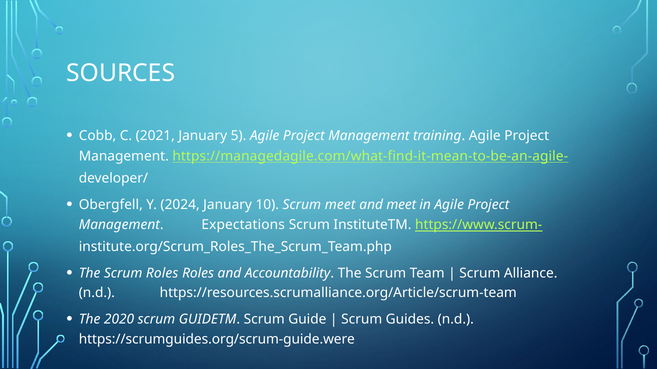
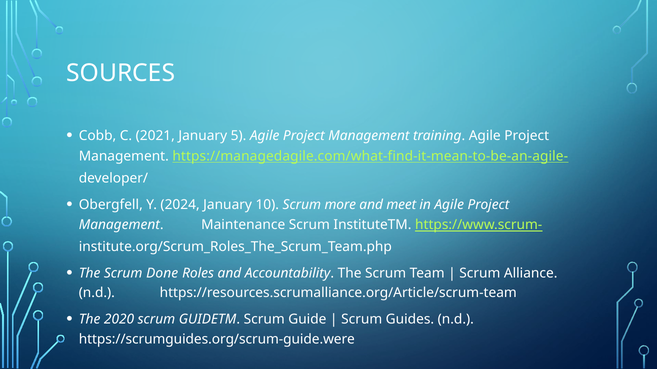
Scrum meet: meet -> more
Expectations: Expectations -> Maintenance
Scrum Roles: Roles -> Done
